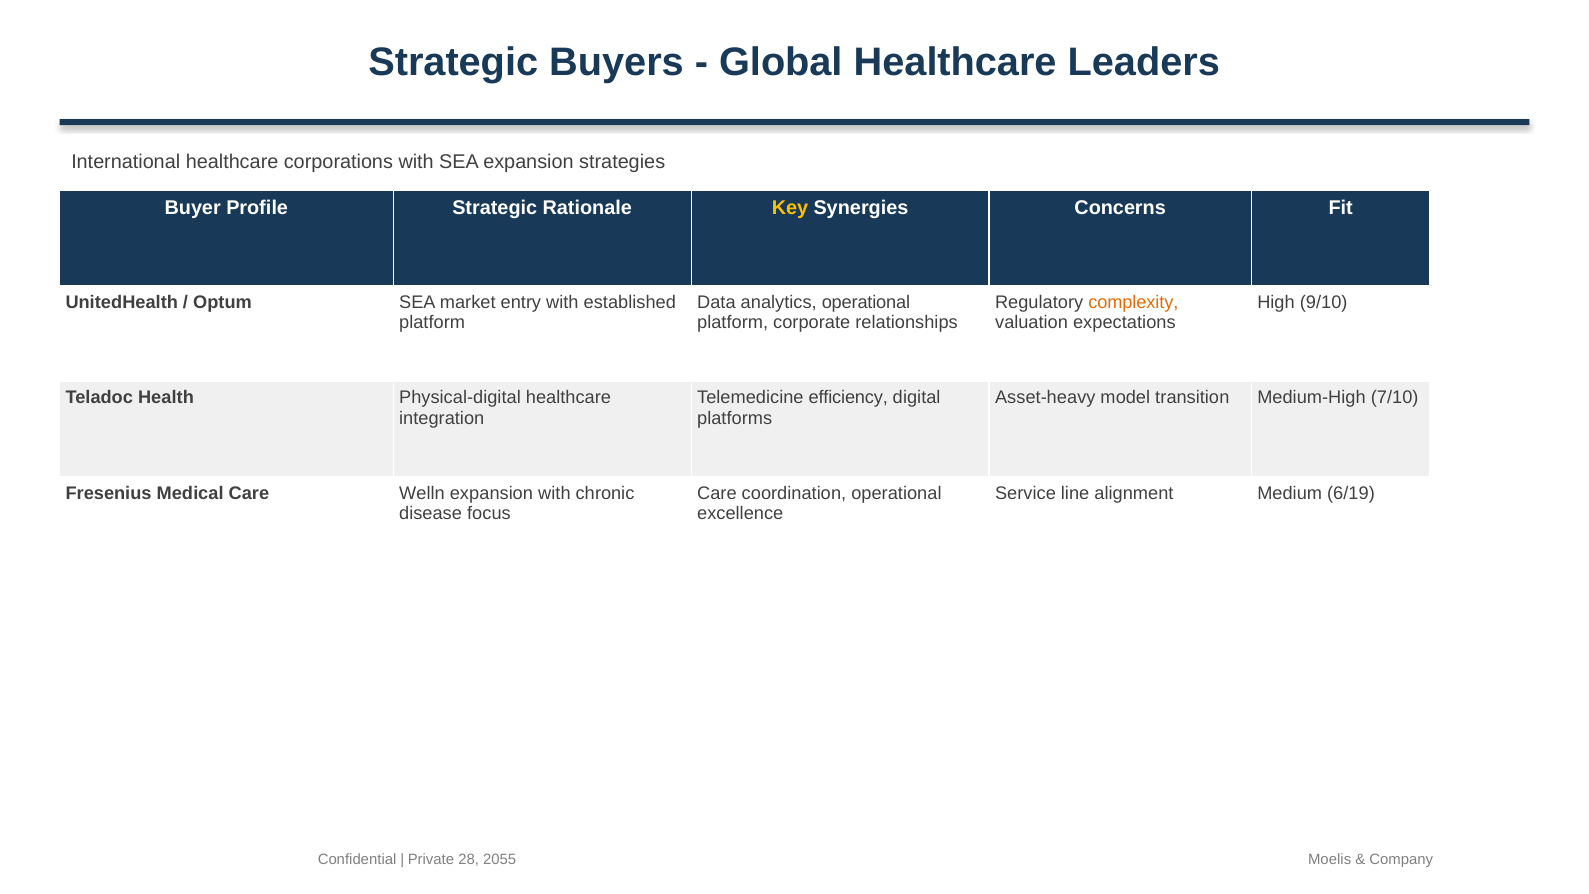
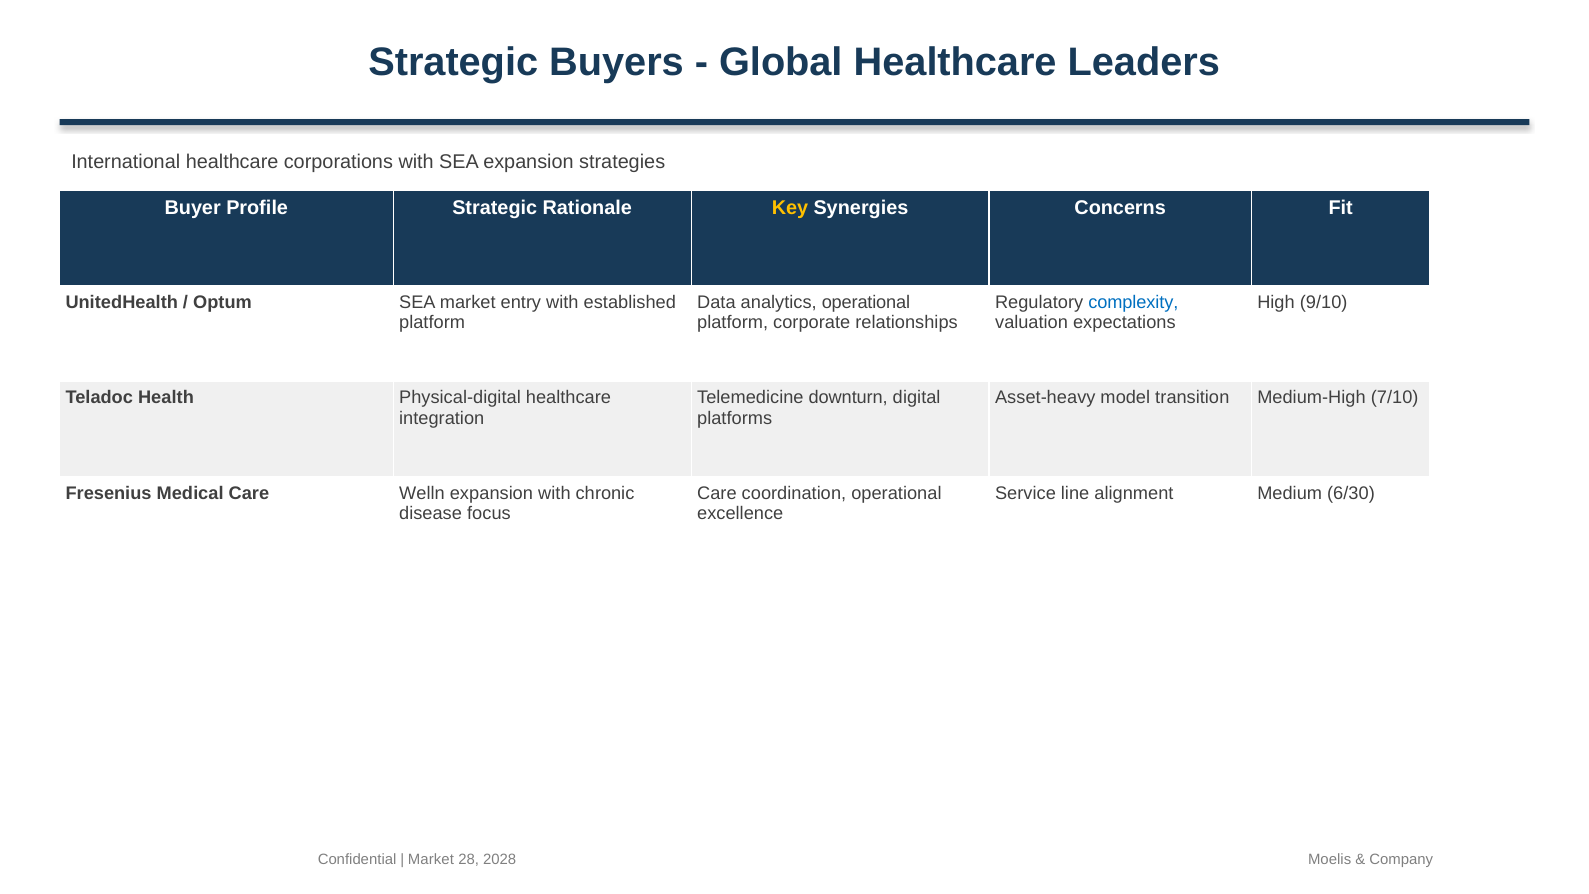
complexity colour: orange -> blue
efficiency: efficiency -> downturn
6/19: 6/19 -> 6/30
Private at (431, 859): Private -> Market
2055: 2055 -> 2028
